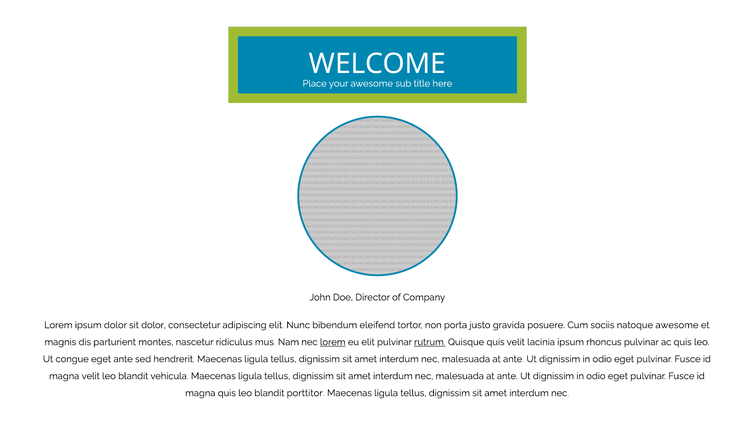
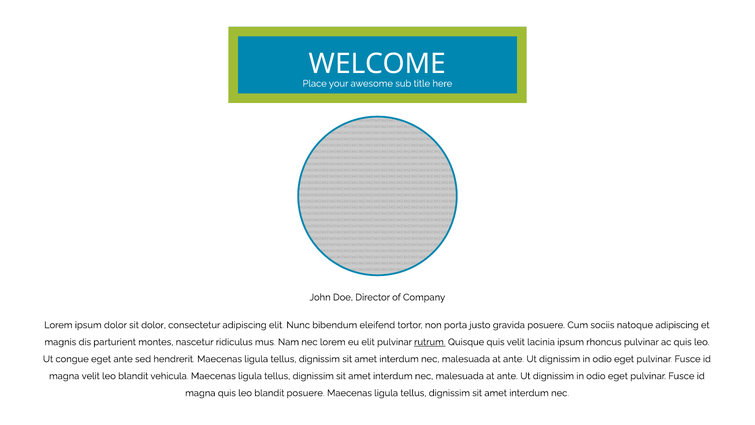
natoque awesome: awesome -> adipiscing
lorem at (333, 342) underline: present -> none
blandit porttitor: porttitor -> posuere
